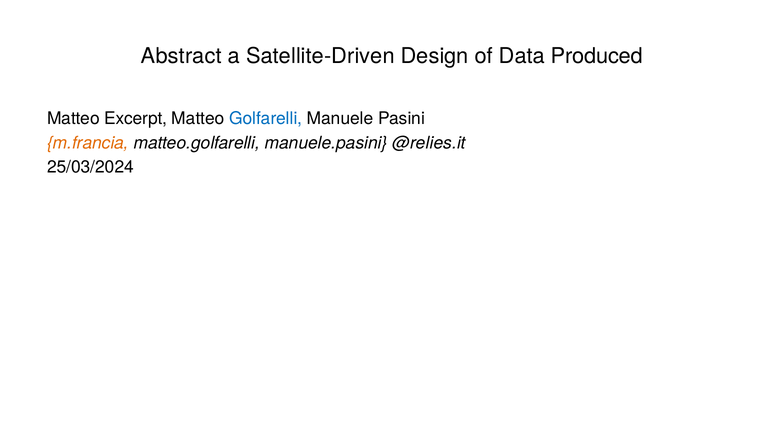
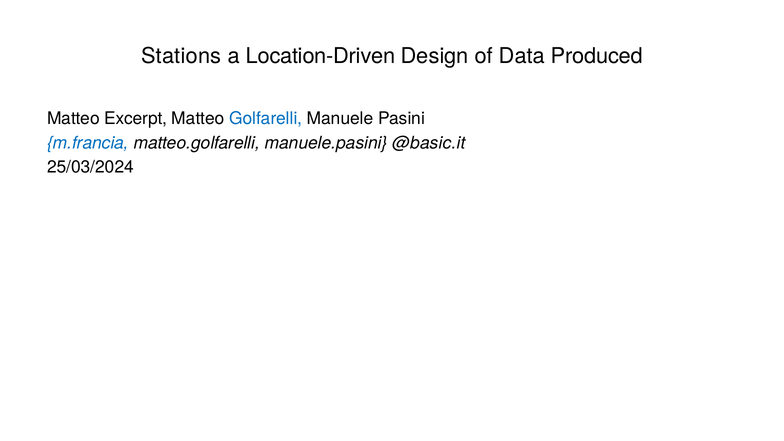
Abstract: Abstract -> Stations
Satellite-Driven: Satellite-Driven -> Location-Driven
m.francia colour: orange -> blue
@relies.it: @relies.it -> @basic.it
